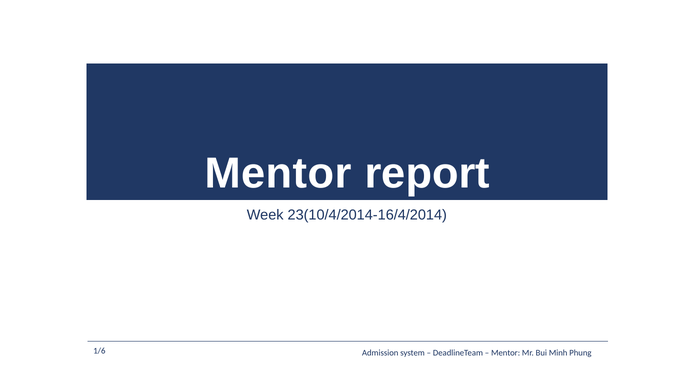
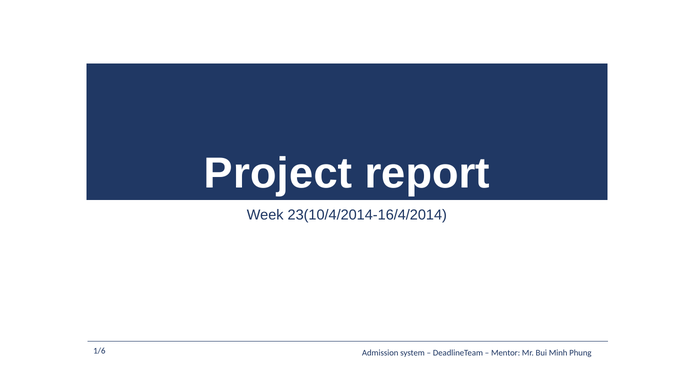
Mentor at (278, 173): Mentor -> Project
